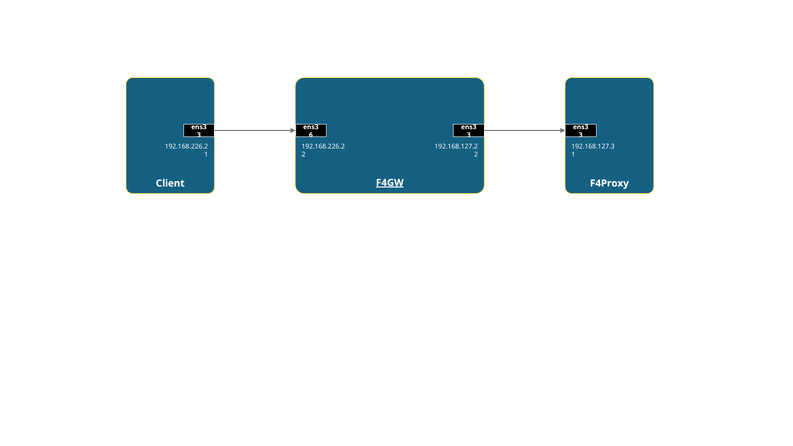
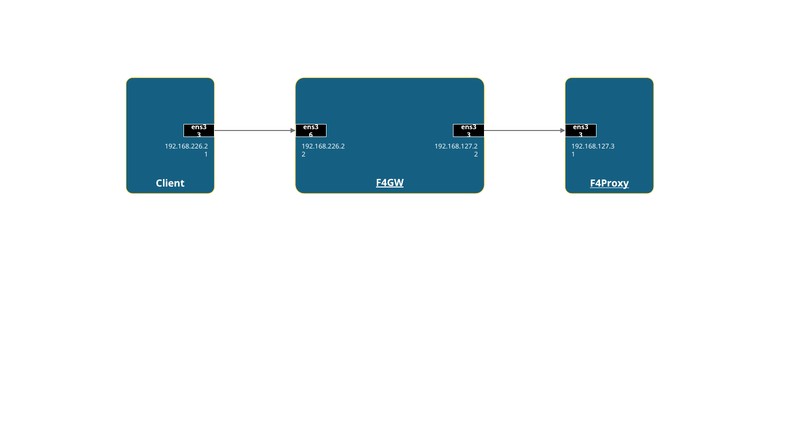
F4Proxy underline: none -> present
